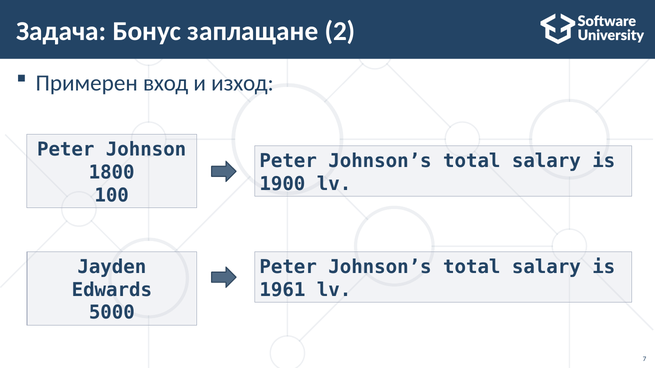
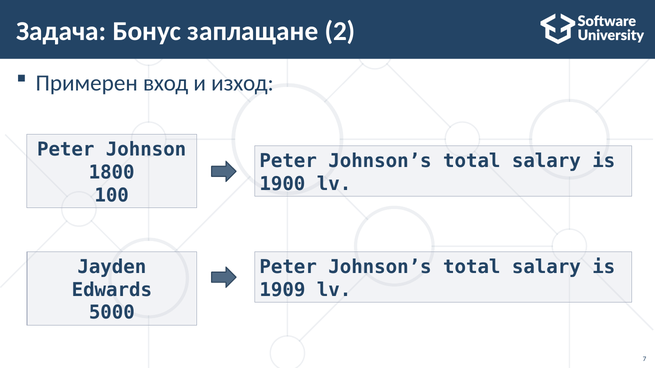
1961: 1961 -> 1909
